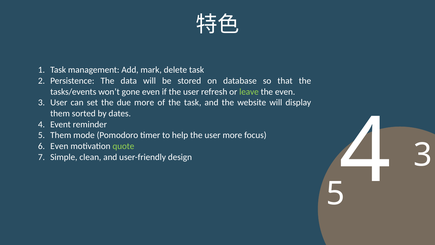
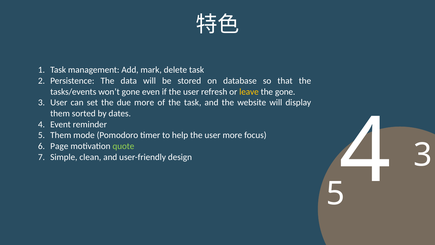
leave colour: light green -> yellow
the even: even -> gone
Even at (59, 146): Even -> Page
